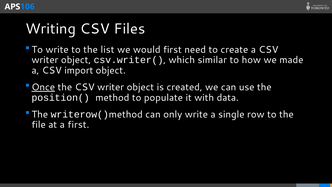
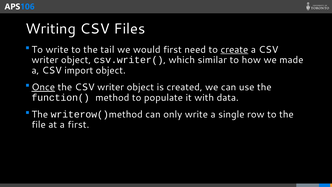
list: list -> tail
create underline: none -> present
position(: position( -> function(
